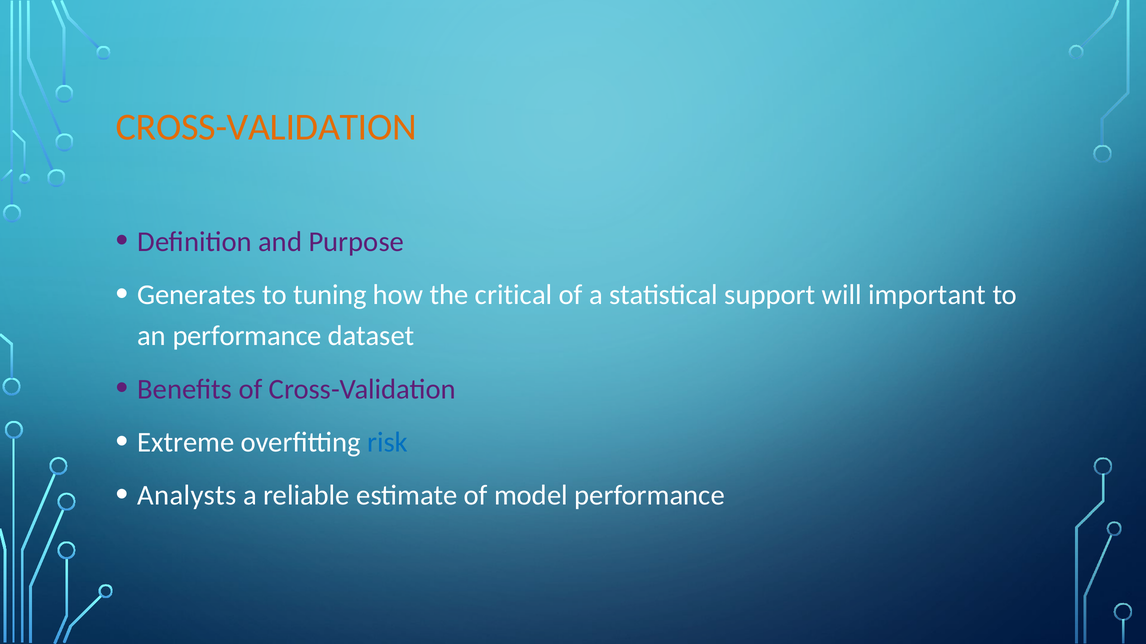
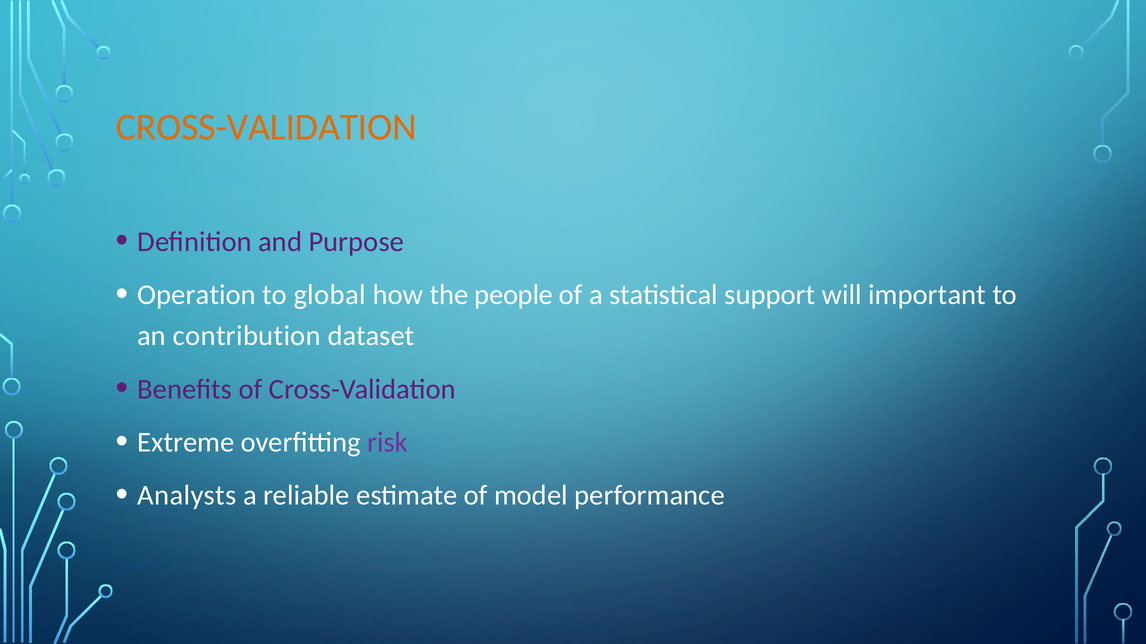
Generates: Generates -> Operation
tuning: tuning -> global
critical: critical -> people
an performance: performance -> contribution
risk colour: blue -> purple
